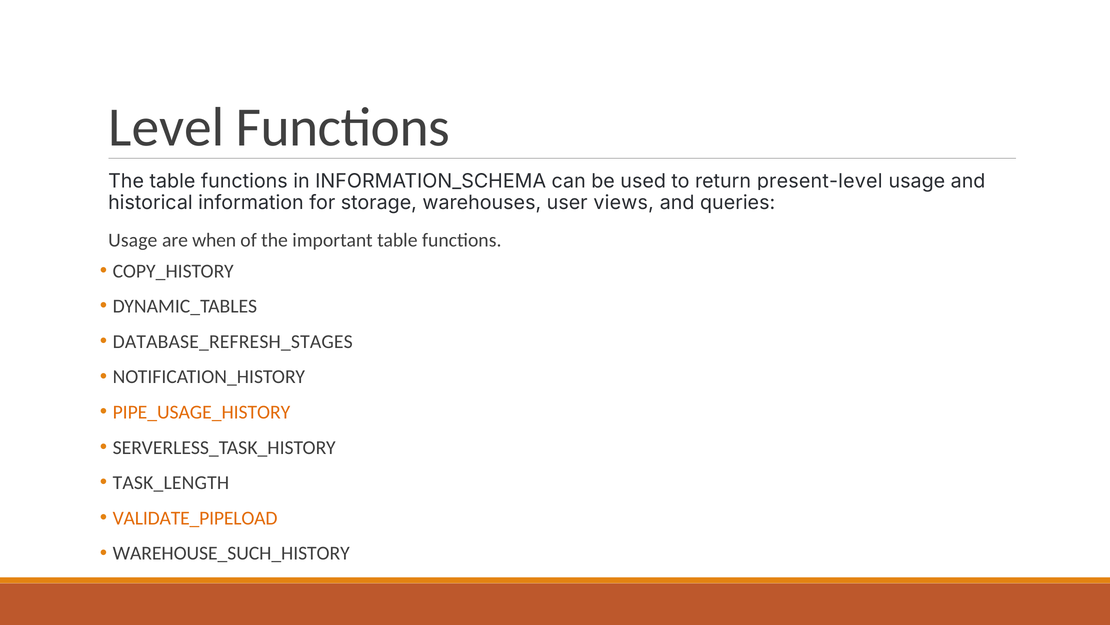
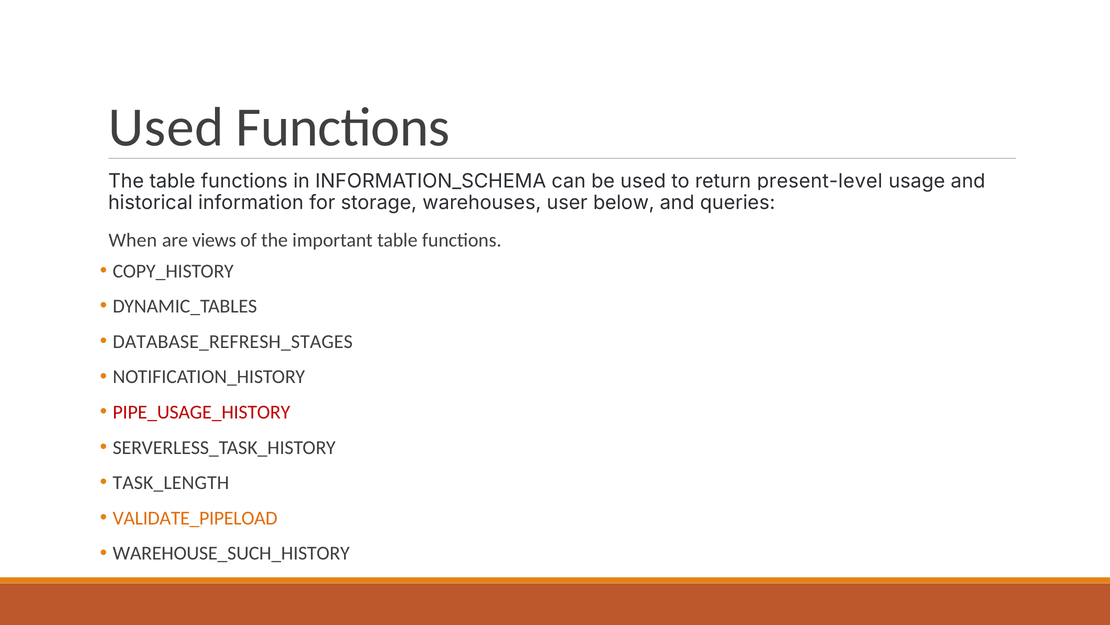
Level at (166, 127): Level -> Used
views: views -> below
Usage at (133, 240): Usage -> When
when: when -> views
PIPE_USAGE_HISTORY colour: orange -> red
